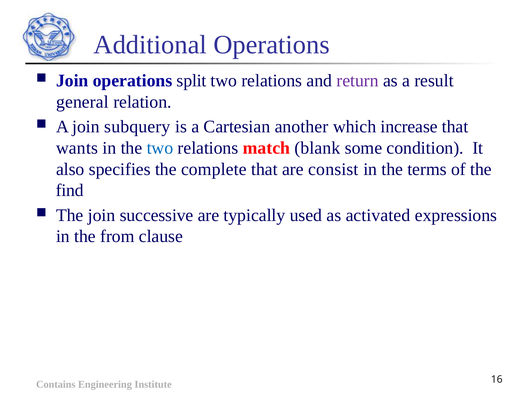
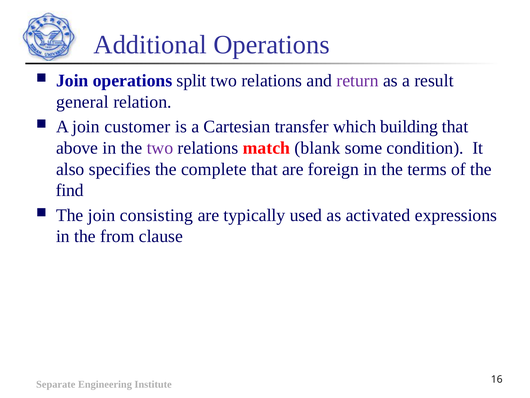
subquery: subquery -> customer
another: another -> transfer
increase: increase -> building
wants: wants -> above
two at (160, 148) colour: blue -> purple
consist: consist -> foreign
successive: successive -> consisting
Contains: Contains -> Separate
